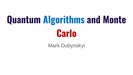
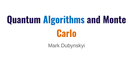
Carlo colour: red -> orange
